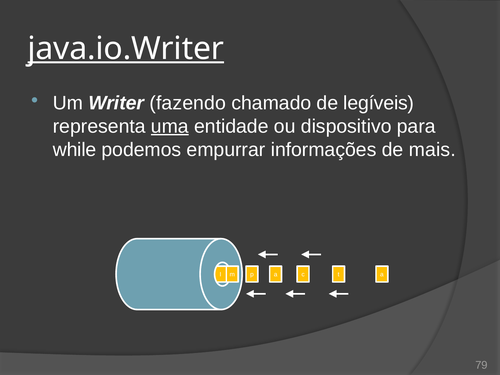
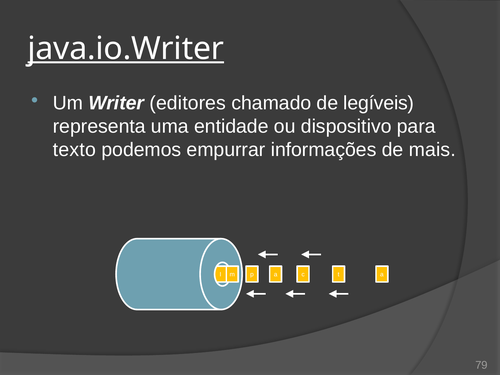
fazendo: fazendo -> editores
uma underline: present -> none
while: while -> texto
